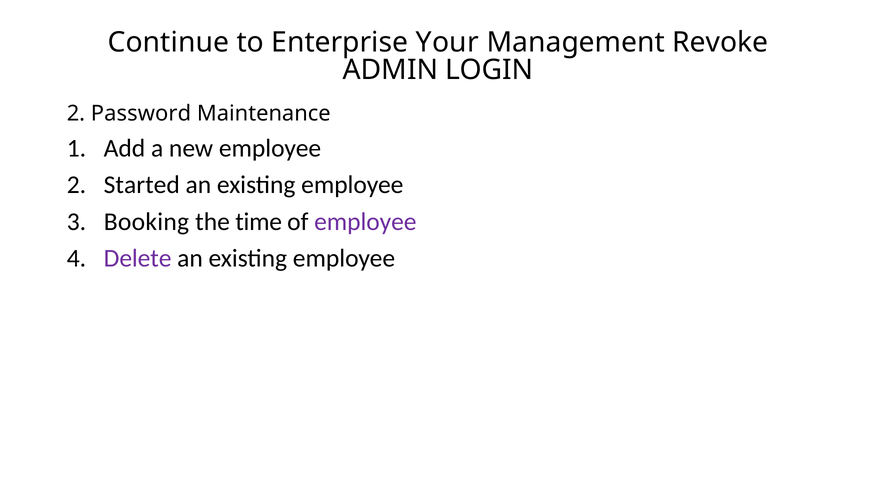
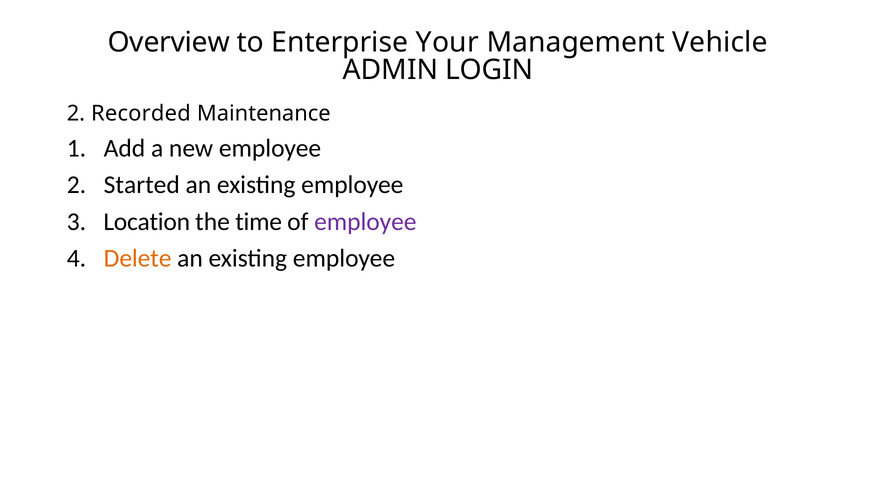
Continue: Continue -> Overview
Revoke: Revoke -> Vehicle
Password: Password -> Recorded
Booking: Booking -> Location
Delete colour: purple -> orange
